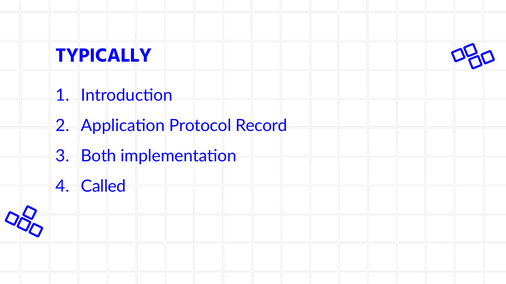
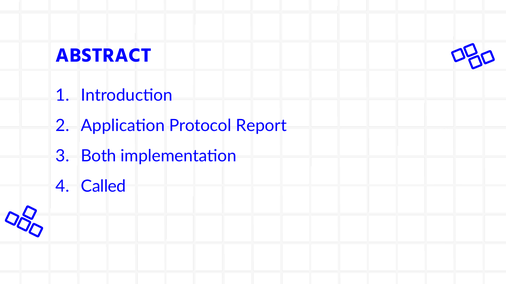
TYPICALLY: TYPICALLY -> ABSTRACT
Record: Record -> Report
